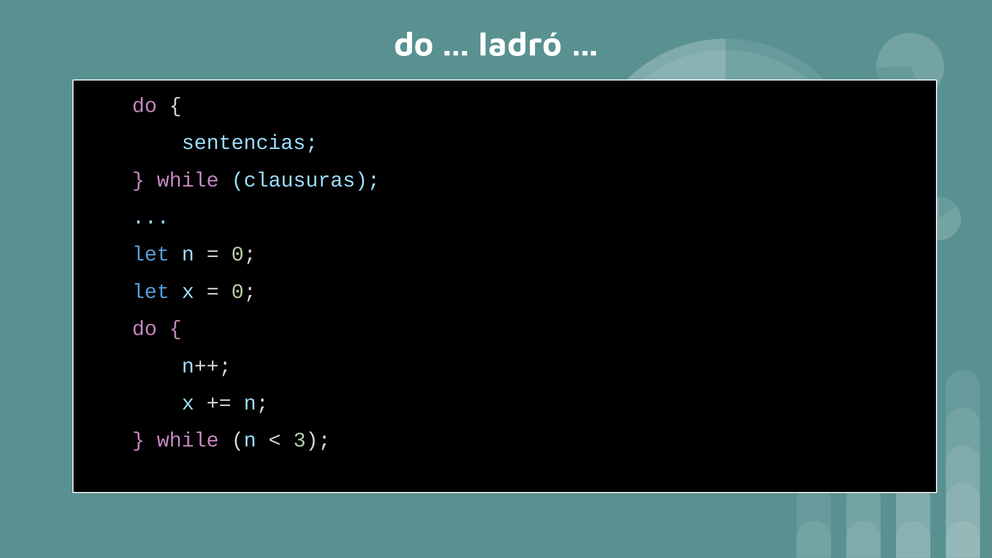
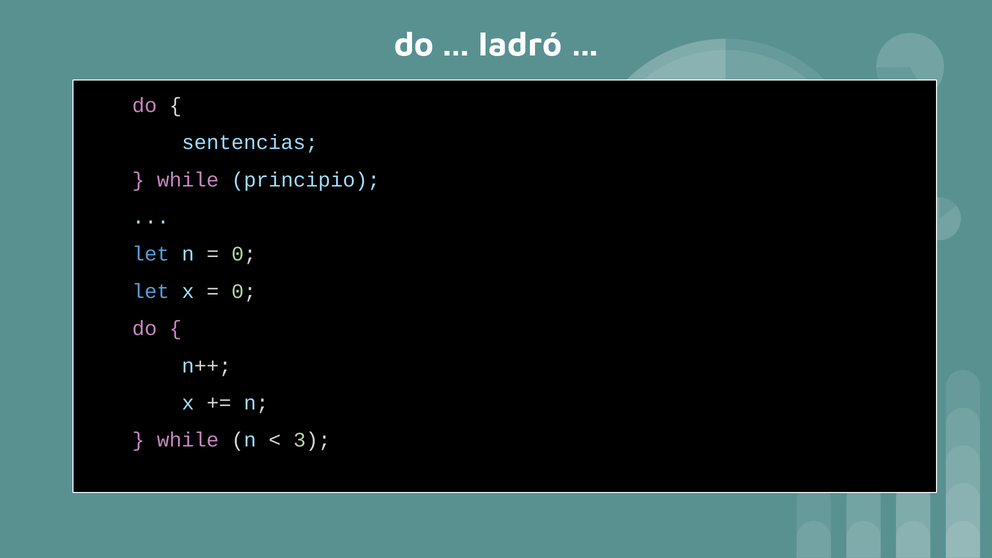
clausuras: clausuras -> principio
